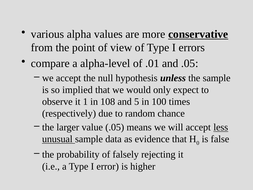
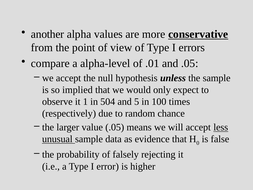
various: various -> another
108: 108 -> 504
